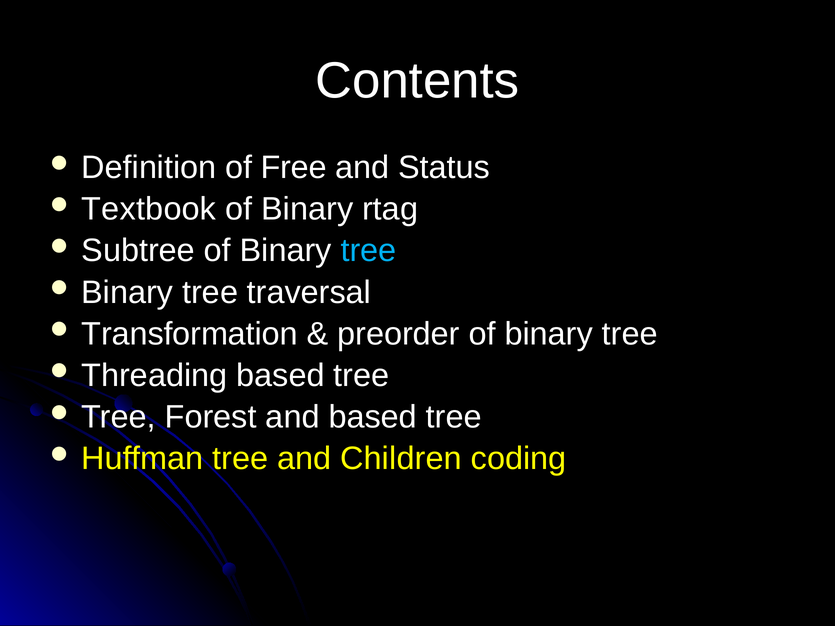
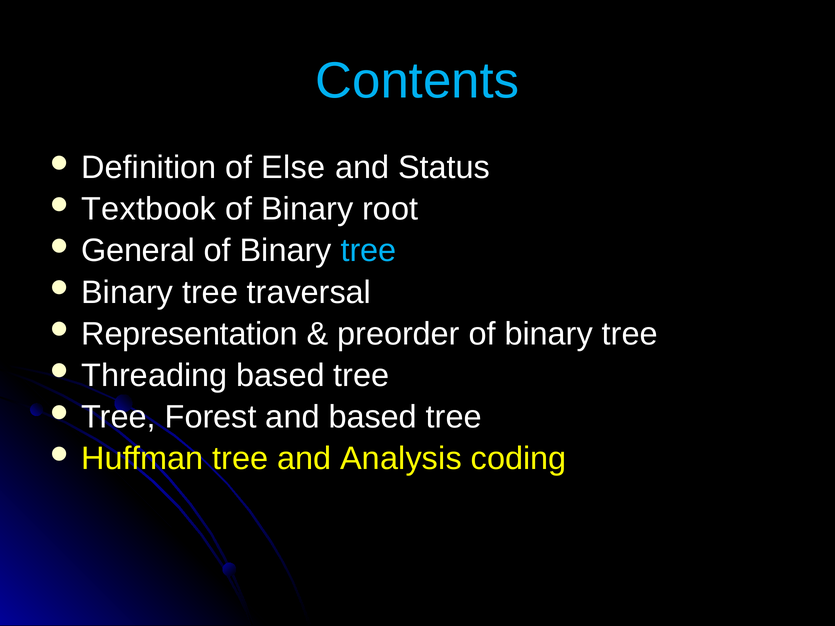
Contents colour: white -> light blue
Free: Free -> Else
rtag: rtag -> root
Subtree: Subtree -> General
Transformation: Transformation -> Representation
Children: Children -> Analysis
